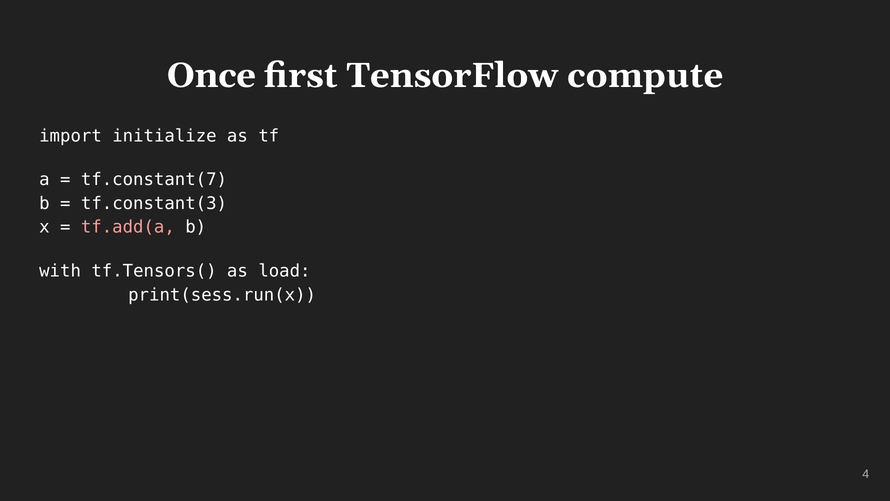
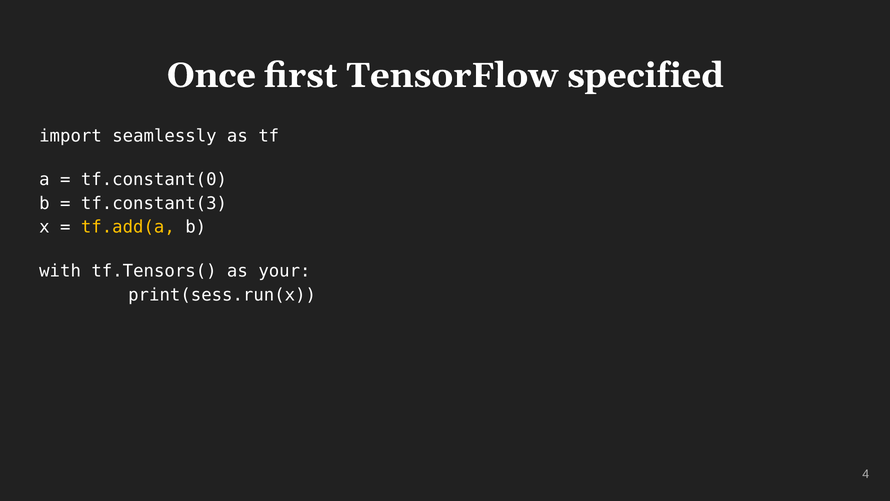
compute: compute -> specified
initialize: initialize -> seamlessly
tf.constant(7: tf.constant(7 -> tf.constant(0
tf.add(a colour: pink -> yellow
load: load -> your
